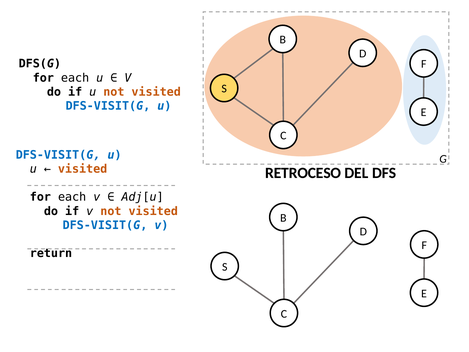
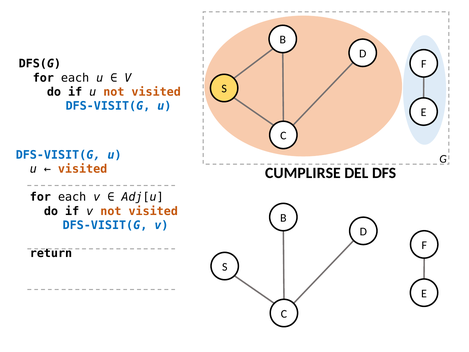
RETROCESO: RETROCESO -> CUMPLIRSE
